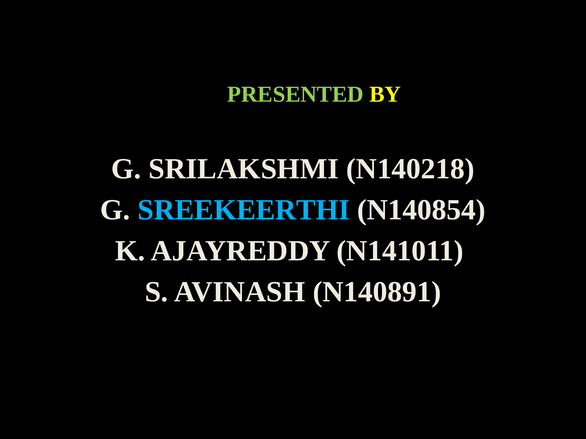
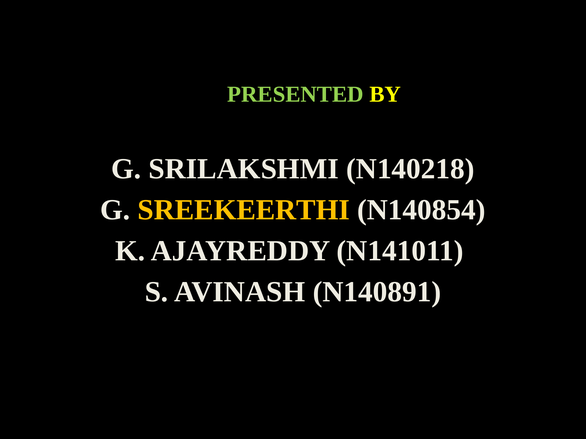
SREEKEERTHI colour: light blue -> yellow
